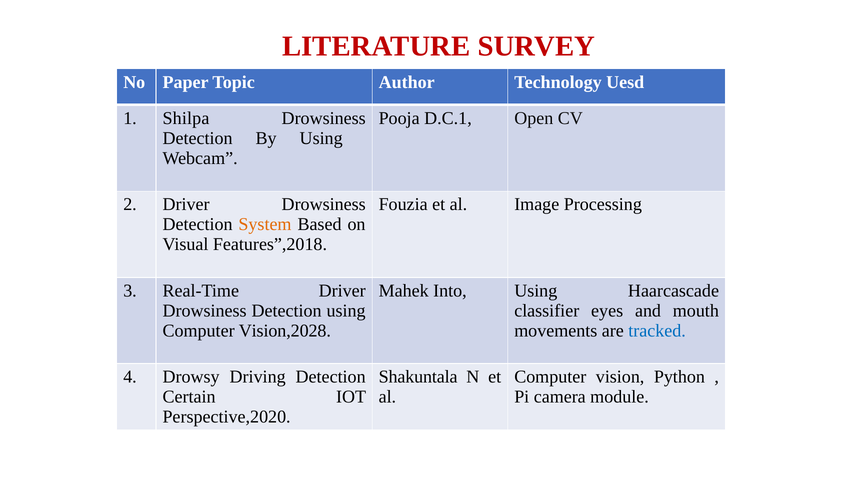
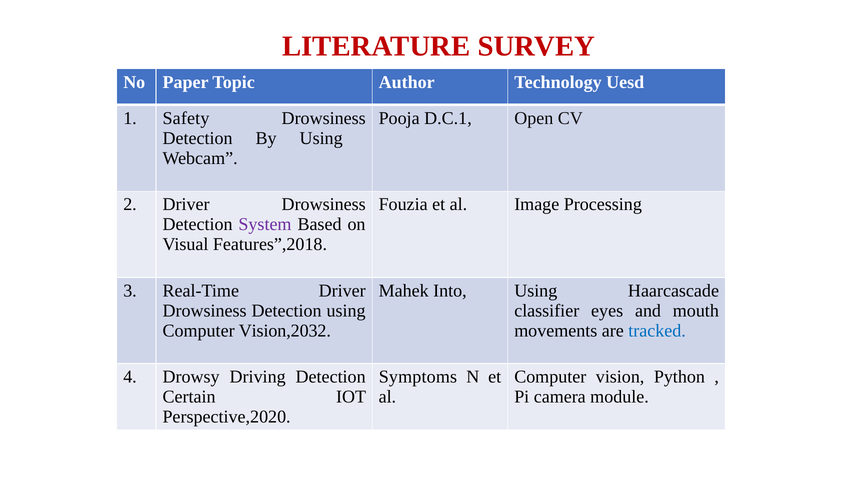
Shilpa: Shilpa -> Safety
System colour: orange -> purple
Vision,2028: Vision,2028 -> Vision,2032
Shakuntala: Shakuntala -> Symptoms
